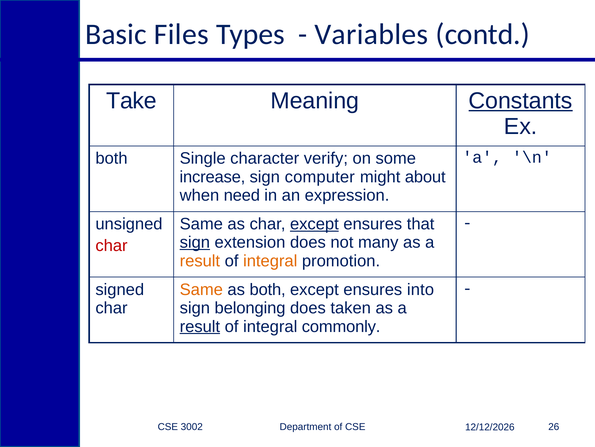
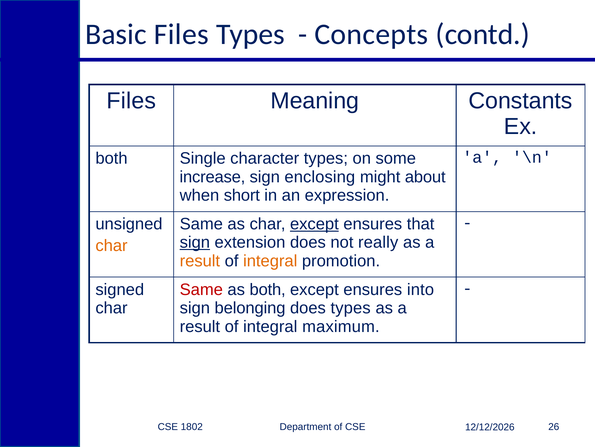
Variables: Variables -> Concepts
Take at (131, 101): Take -> Files
Constants underline: present -> none
character verify: verify -> types
computer: computer -> enclosing
need: need -> short
many: many -> really
char at (112, 245) colour: red -> orange
Same at (201, 289) colour: orange -> red
does taken: taken -> types
result at (200, 326) underline: present -> none
commonly: commonly -> maximum
3002: 3002 -> 1802
